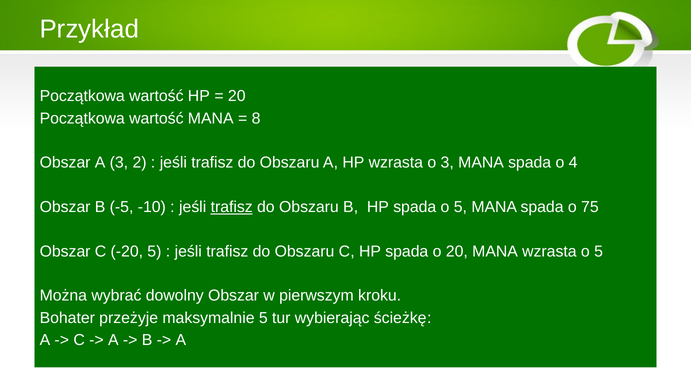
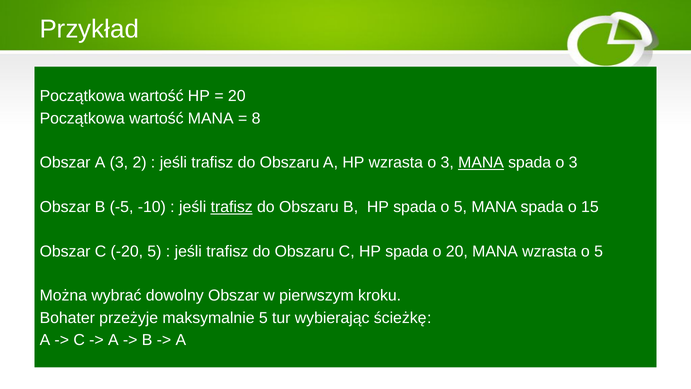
MANA at (481, 163) underline: none -> present
spada o 4: 4 -> 3
75: 75 -> 15
